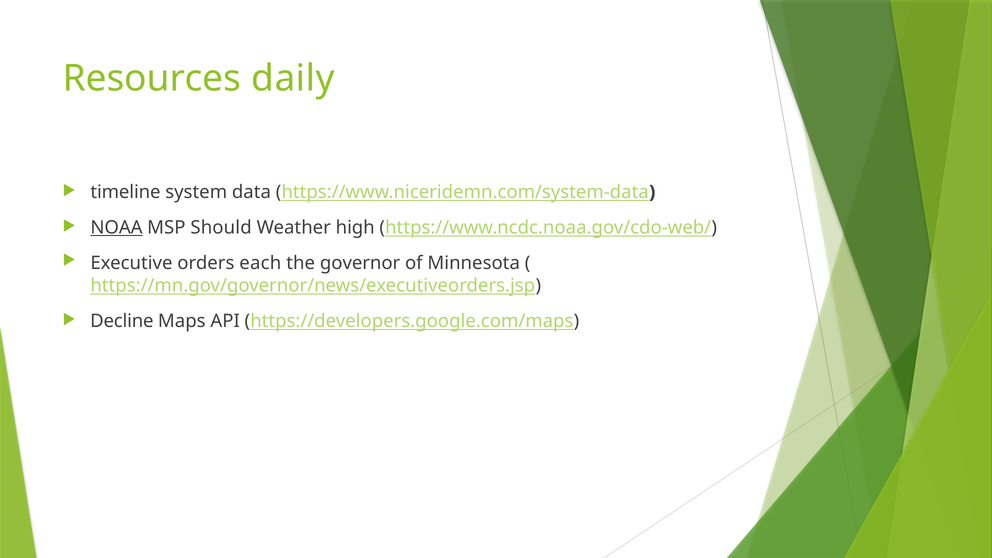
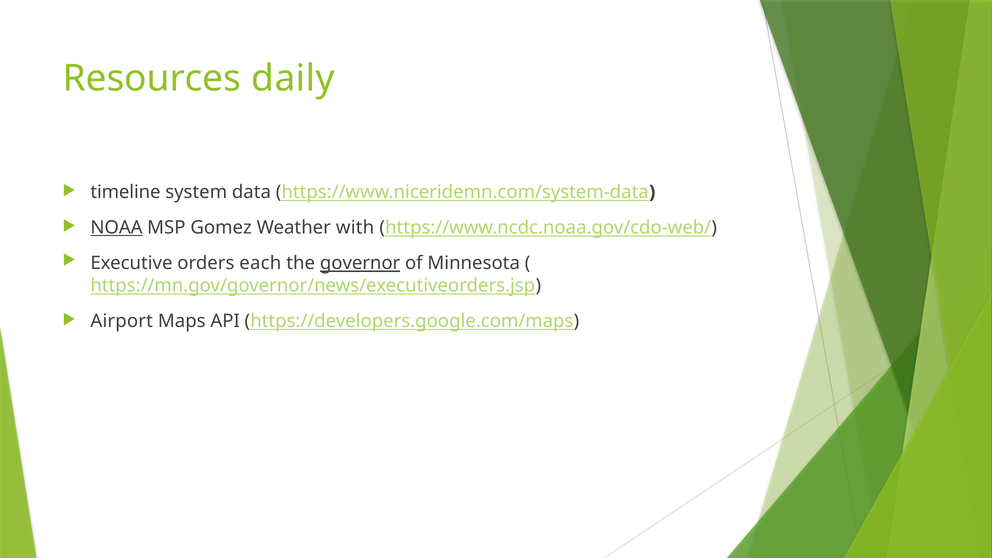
Should: Should -> Gomez
high: high -> with
governor underline: none -> present
Decline: Decline -> Airport
